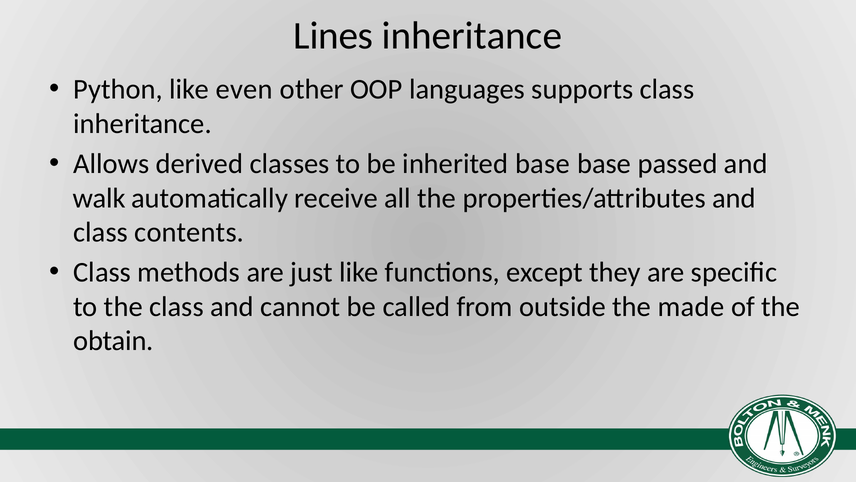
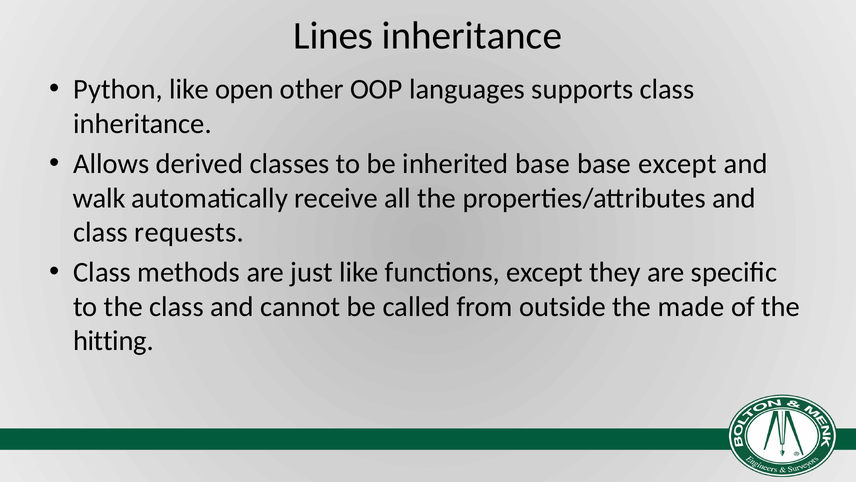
even: even -> open
base passed: passed -> except
contents: contents -> requests
obtain: obtain -> hitting
